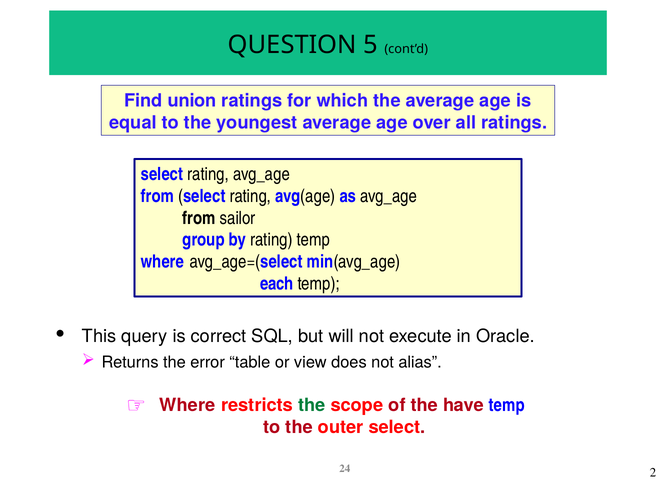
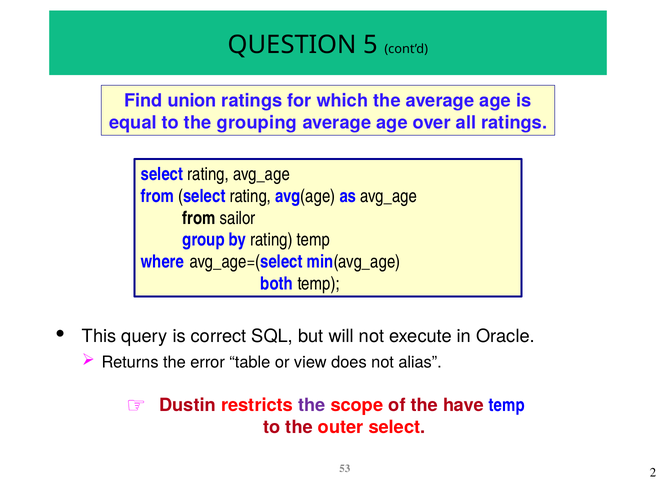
youngest: youngest -> grouping
each: each -> both
Where at (187, 405): Where -> Dustin
the at (312, 405) colour: green -> purple
24: 24 -> 53
